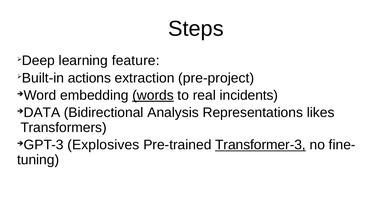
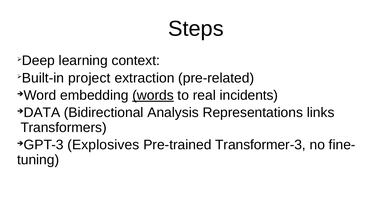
feature: feature -> context
actions: actions -> project
pre-project: pre-project -> pre-related
likes: likes -> links
Transformer-3 underline: present -> none
